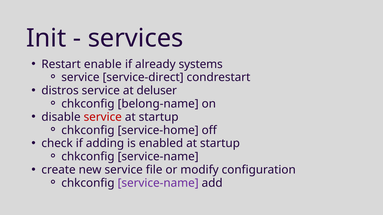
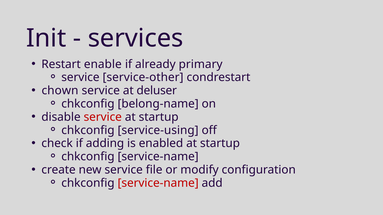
systems: systems -> primary
service-direct: service-direct -> service-other
distros: distros -> chown
service-home: service-home -> service-using
service-name at (158, 183) colour: purple -> red
